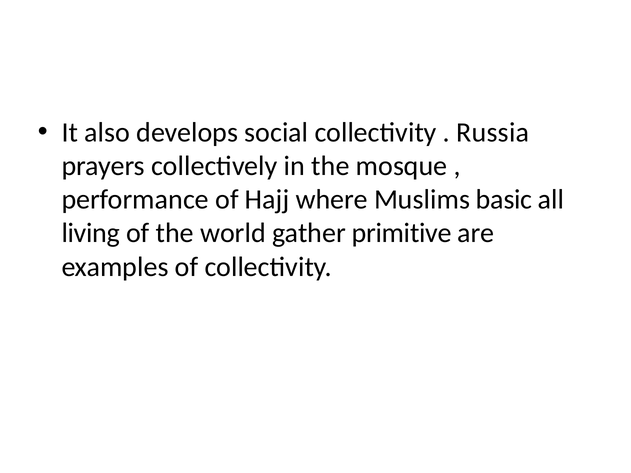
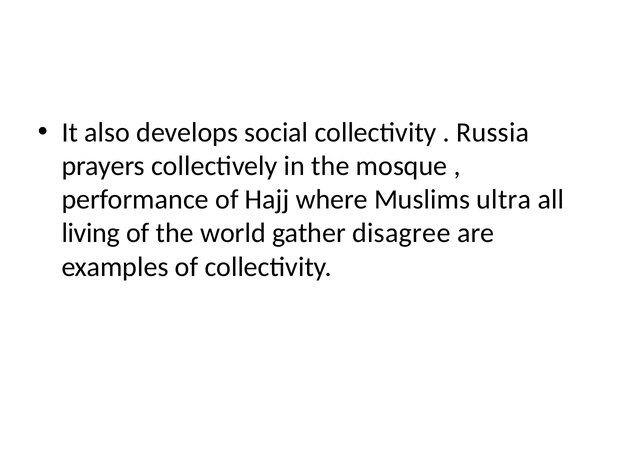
basic: basic -> ultra
primitive: primitive -> disagree
